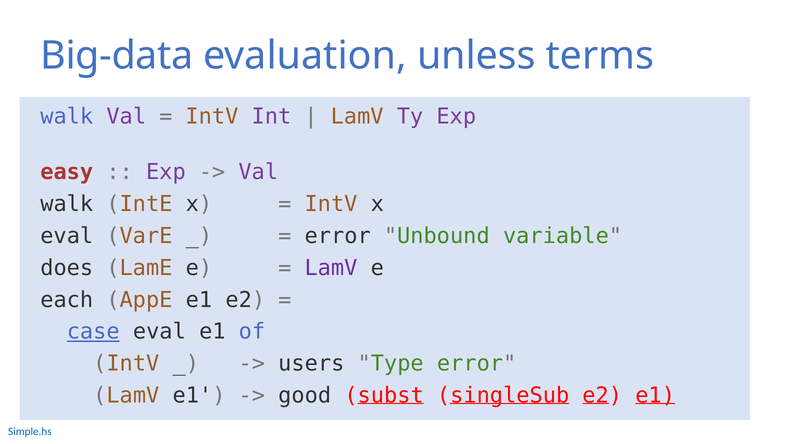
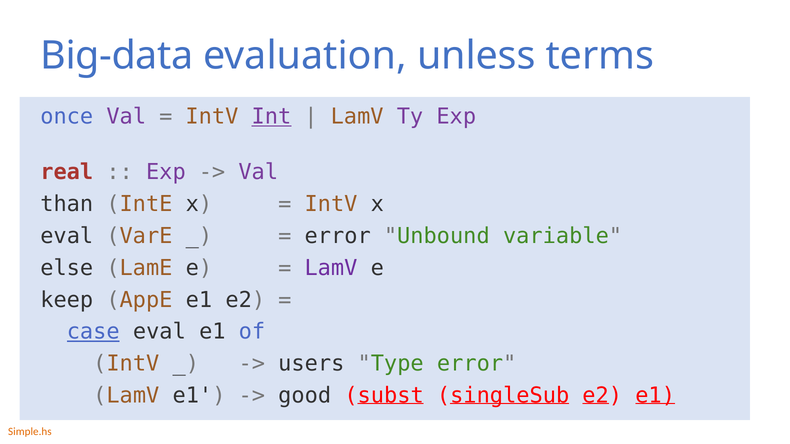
walk at (67, 117): walk -> once
Int underline: none -> present
easy: easy -> real
walk at (67, 204): walk -> than
does: does -> else
each: each -> keep
Simple.hs colour: blue -> orange
